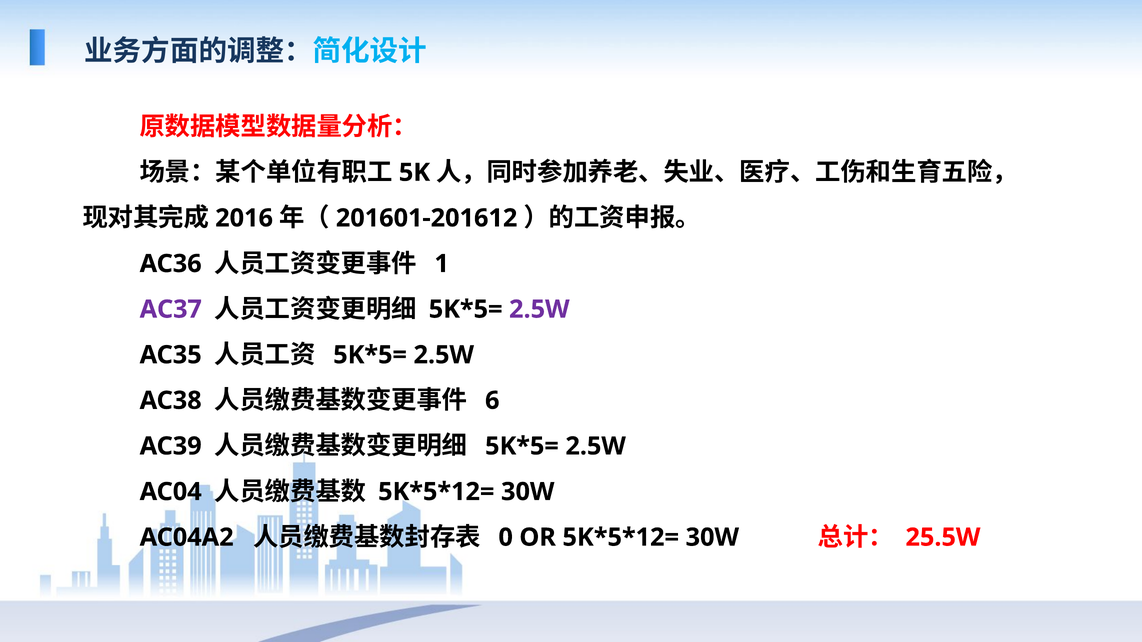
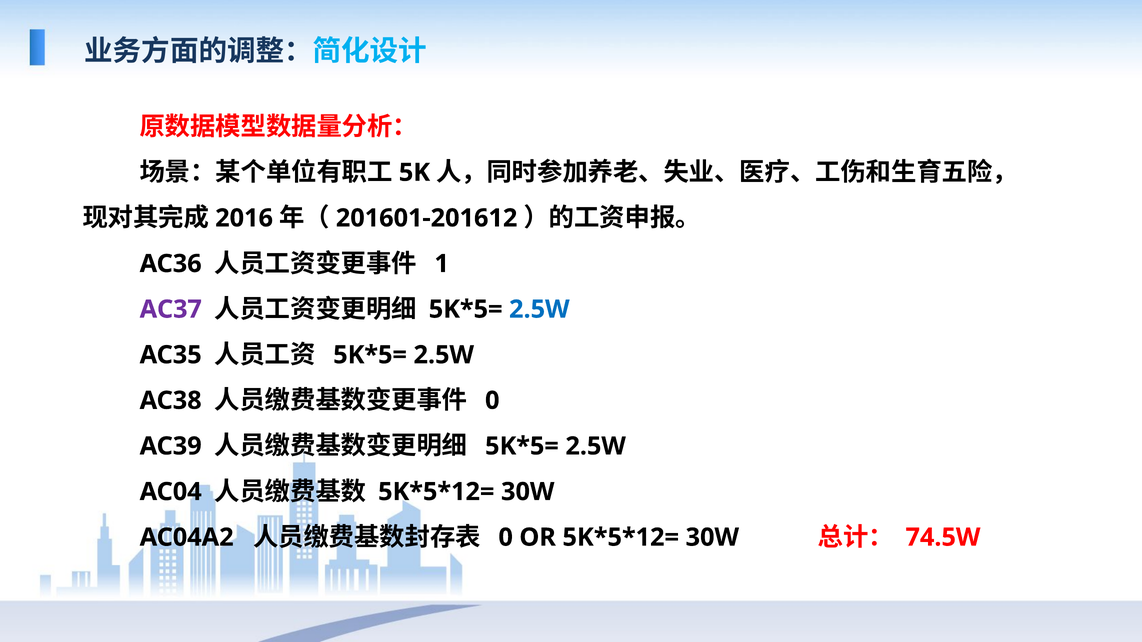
2.5W at (539, 310) colour: purple -> blue
6 at (492, 401): 6 -> 0
25.5W: 25.5W -> 74.5W
